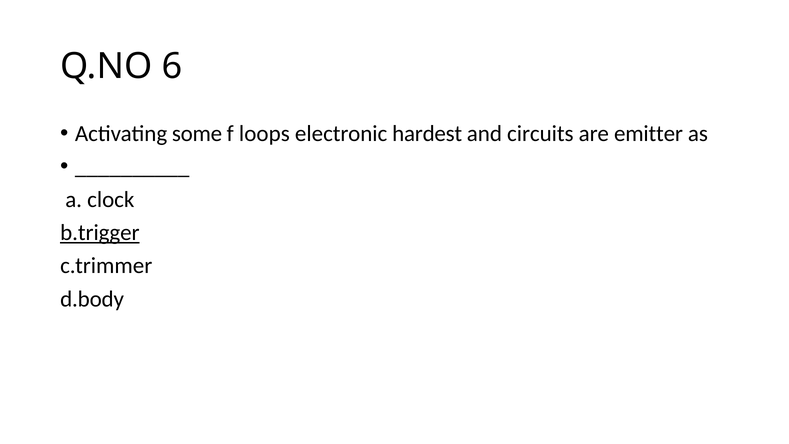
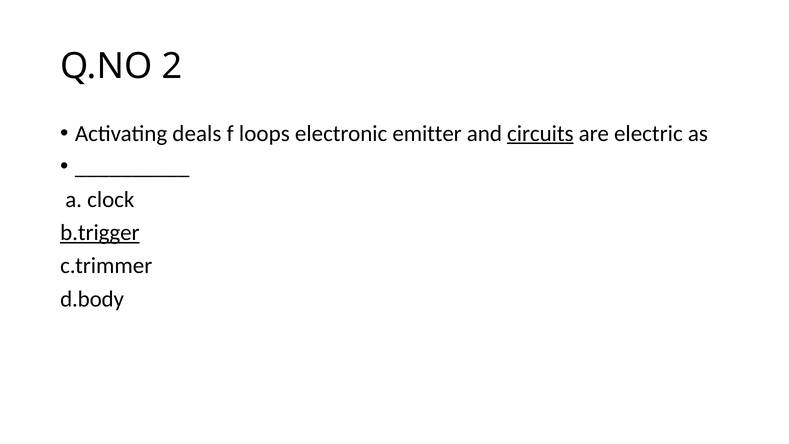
6: 6 -> 2
some: some -> deals
hardest: hardest -> emitter
circuits underline: none -> present
emitter: emitter -> electric
